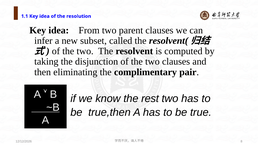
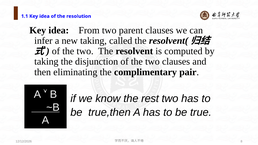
new subset: subset -> taking
